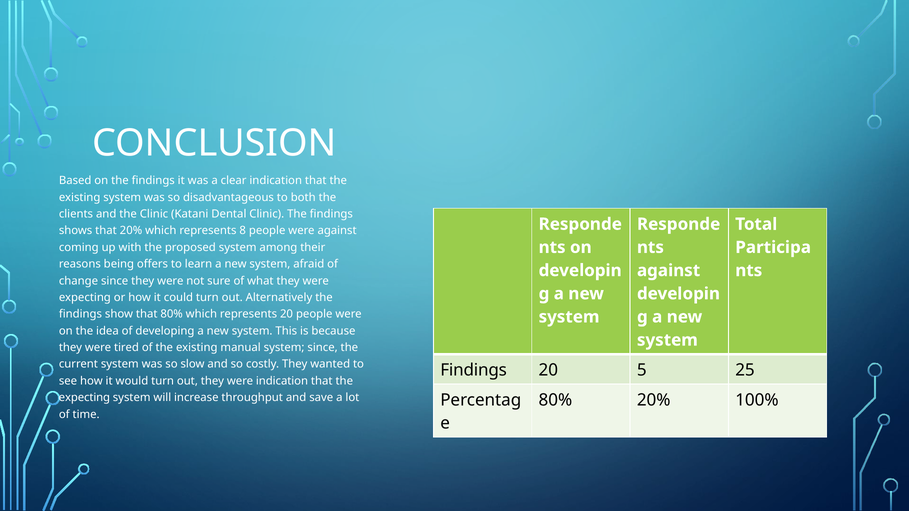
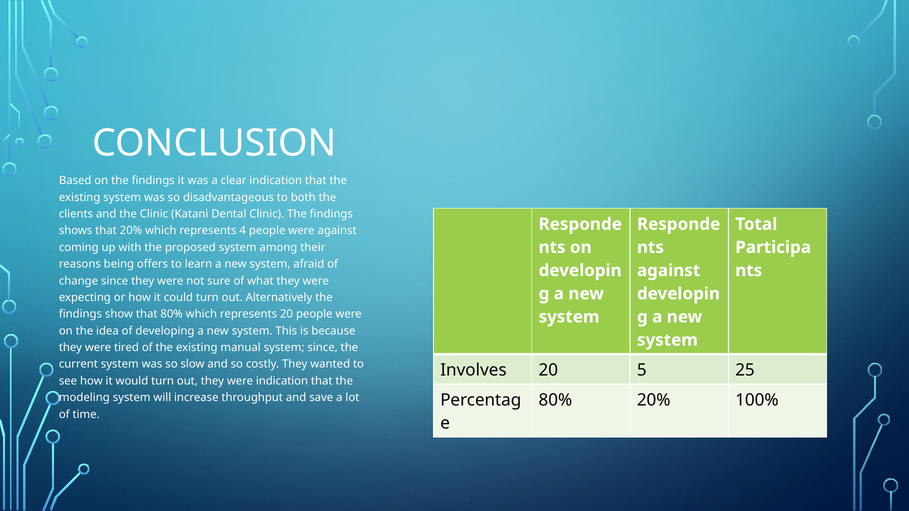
8: 8 -> 4
Findings at (474, 370): Findings -> Involves
expecting at (84, 398): expecting -> modeling
